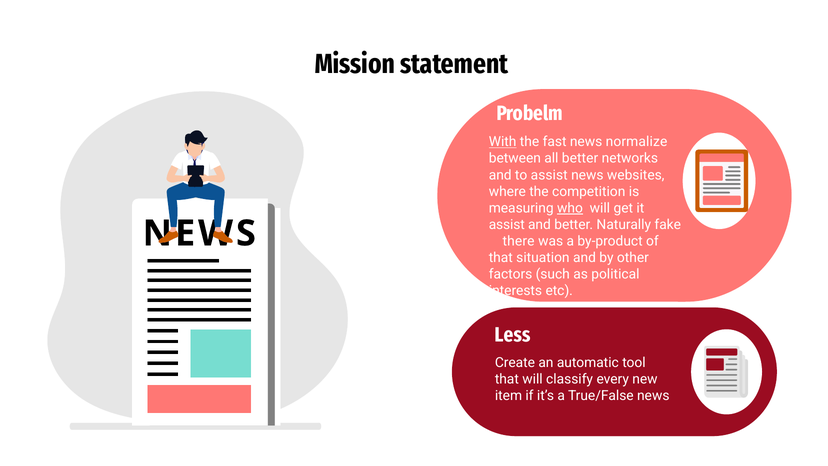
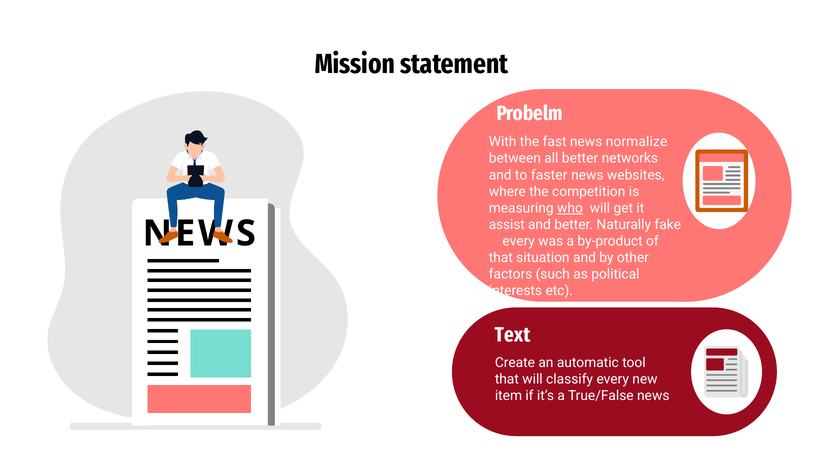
With underline: present -> none
to assist: assist -> faster
there at (519, 241): there -> every
Less: Less -> Text
